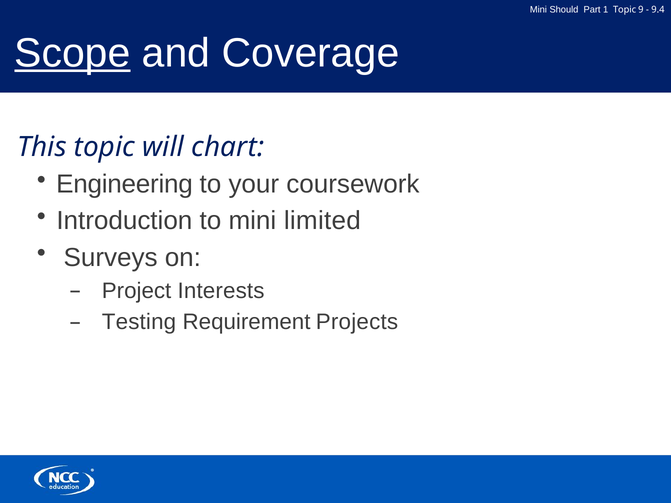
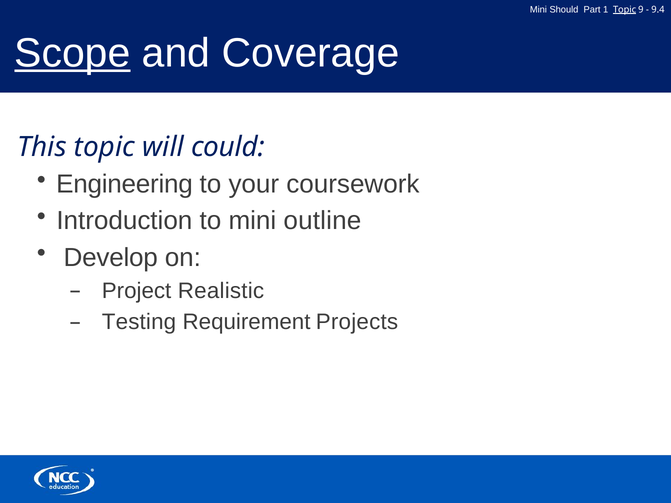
Topic at (625, 9) underline: none -> present
chart: chart -> could
limited: limited -> outline
Surveys: Surveys -> Develop
Interests: Interests -> Realistic
